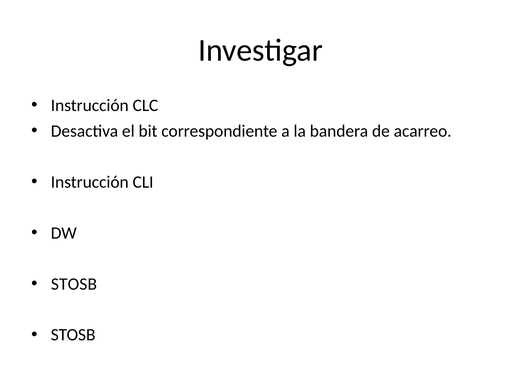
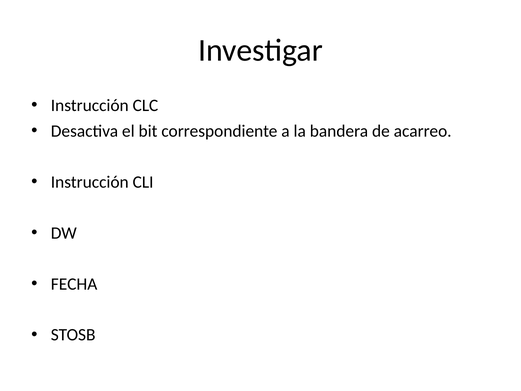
STOSB at (74, 284): STOSB -> FECHA
